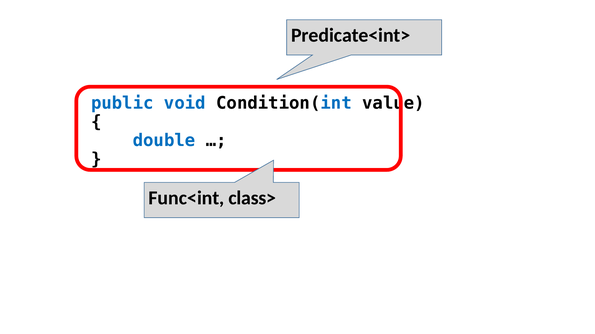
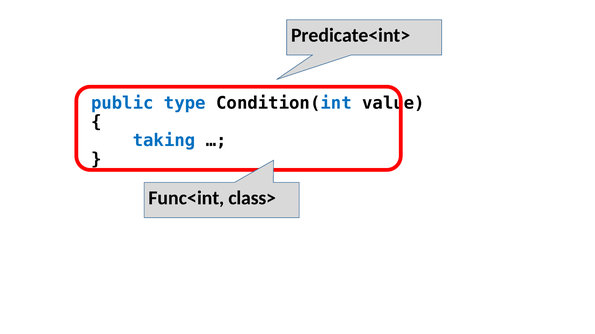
void: void -> type
double: double -> taking
